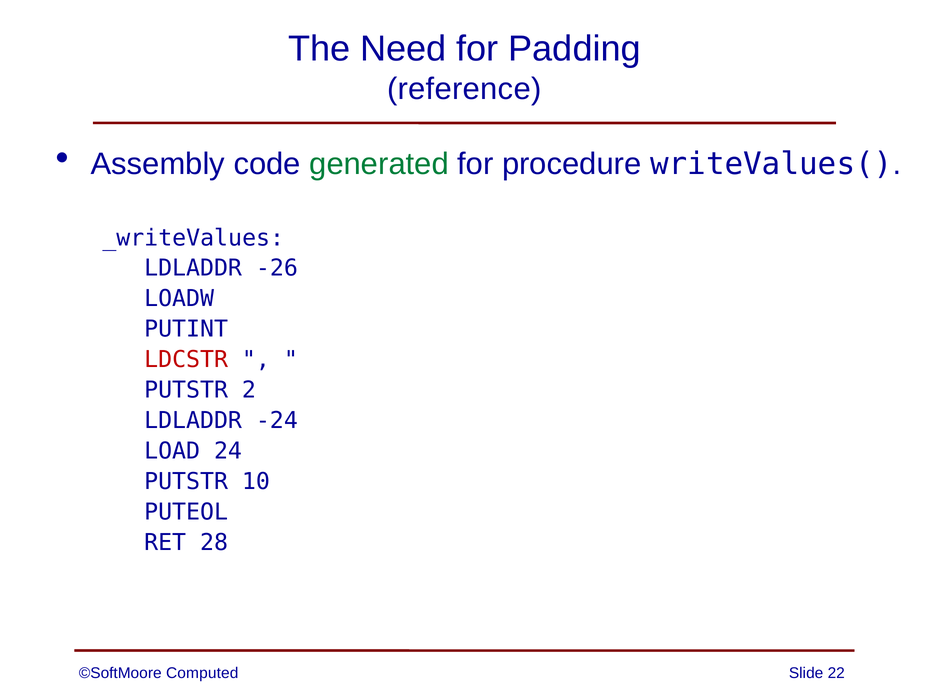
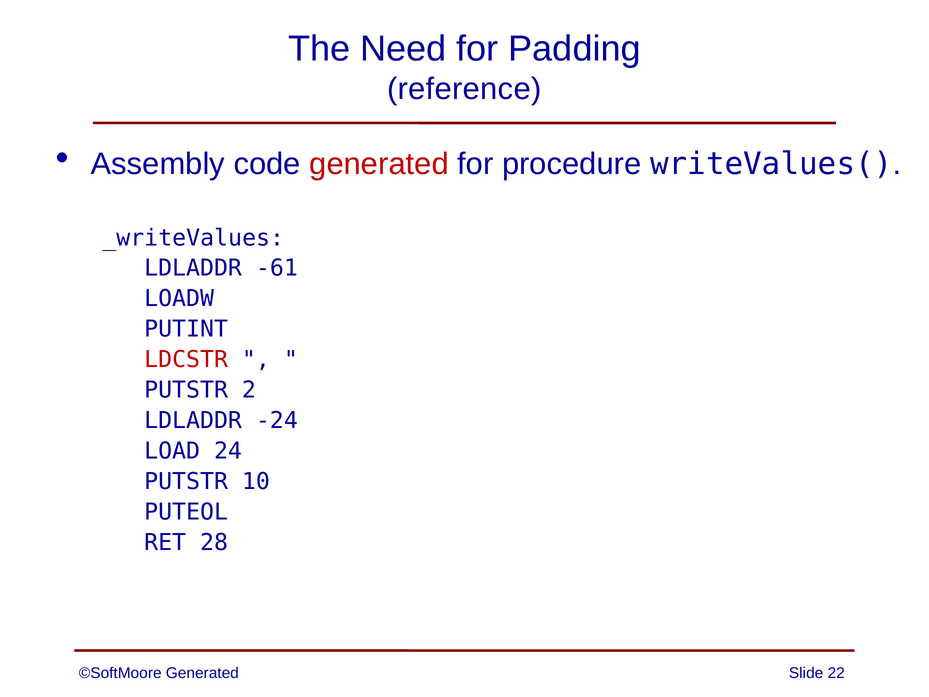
generated at (379, 164) colour: green -> red
-26: -26 -> -61
©SoftMoore Computed: Computed -> Generated
